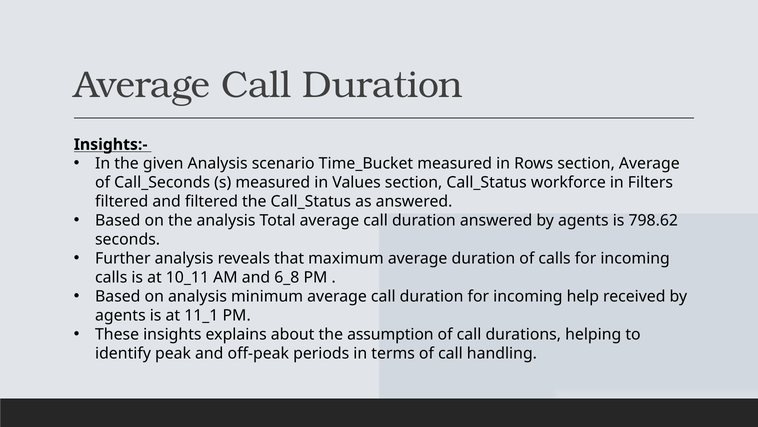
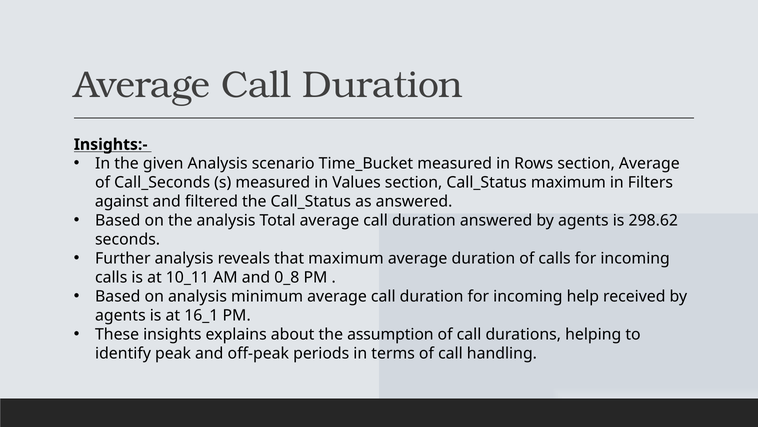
Call_Status workforce: workforce -> maximum
filtered at (122, 201): filtered -> against
798.62: 798.62 -> 298.62
6_8: 6_8 -> 0_8
11_1: 11_1 -> 16_1
